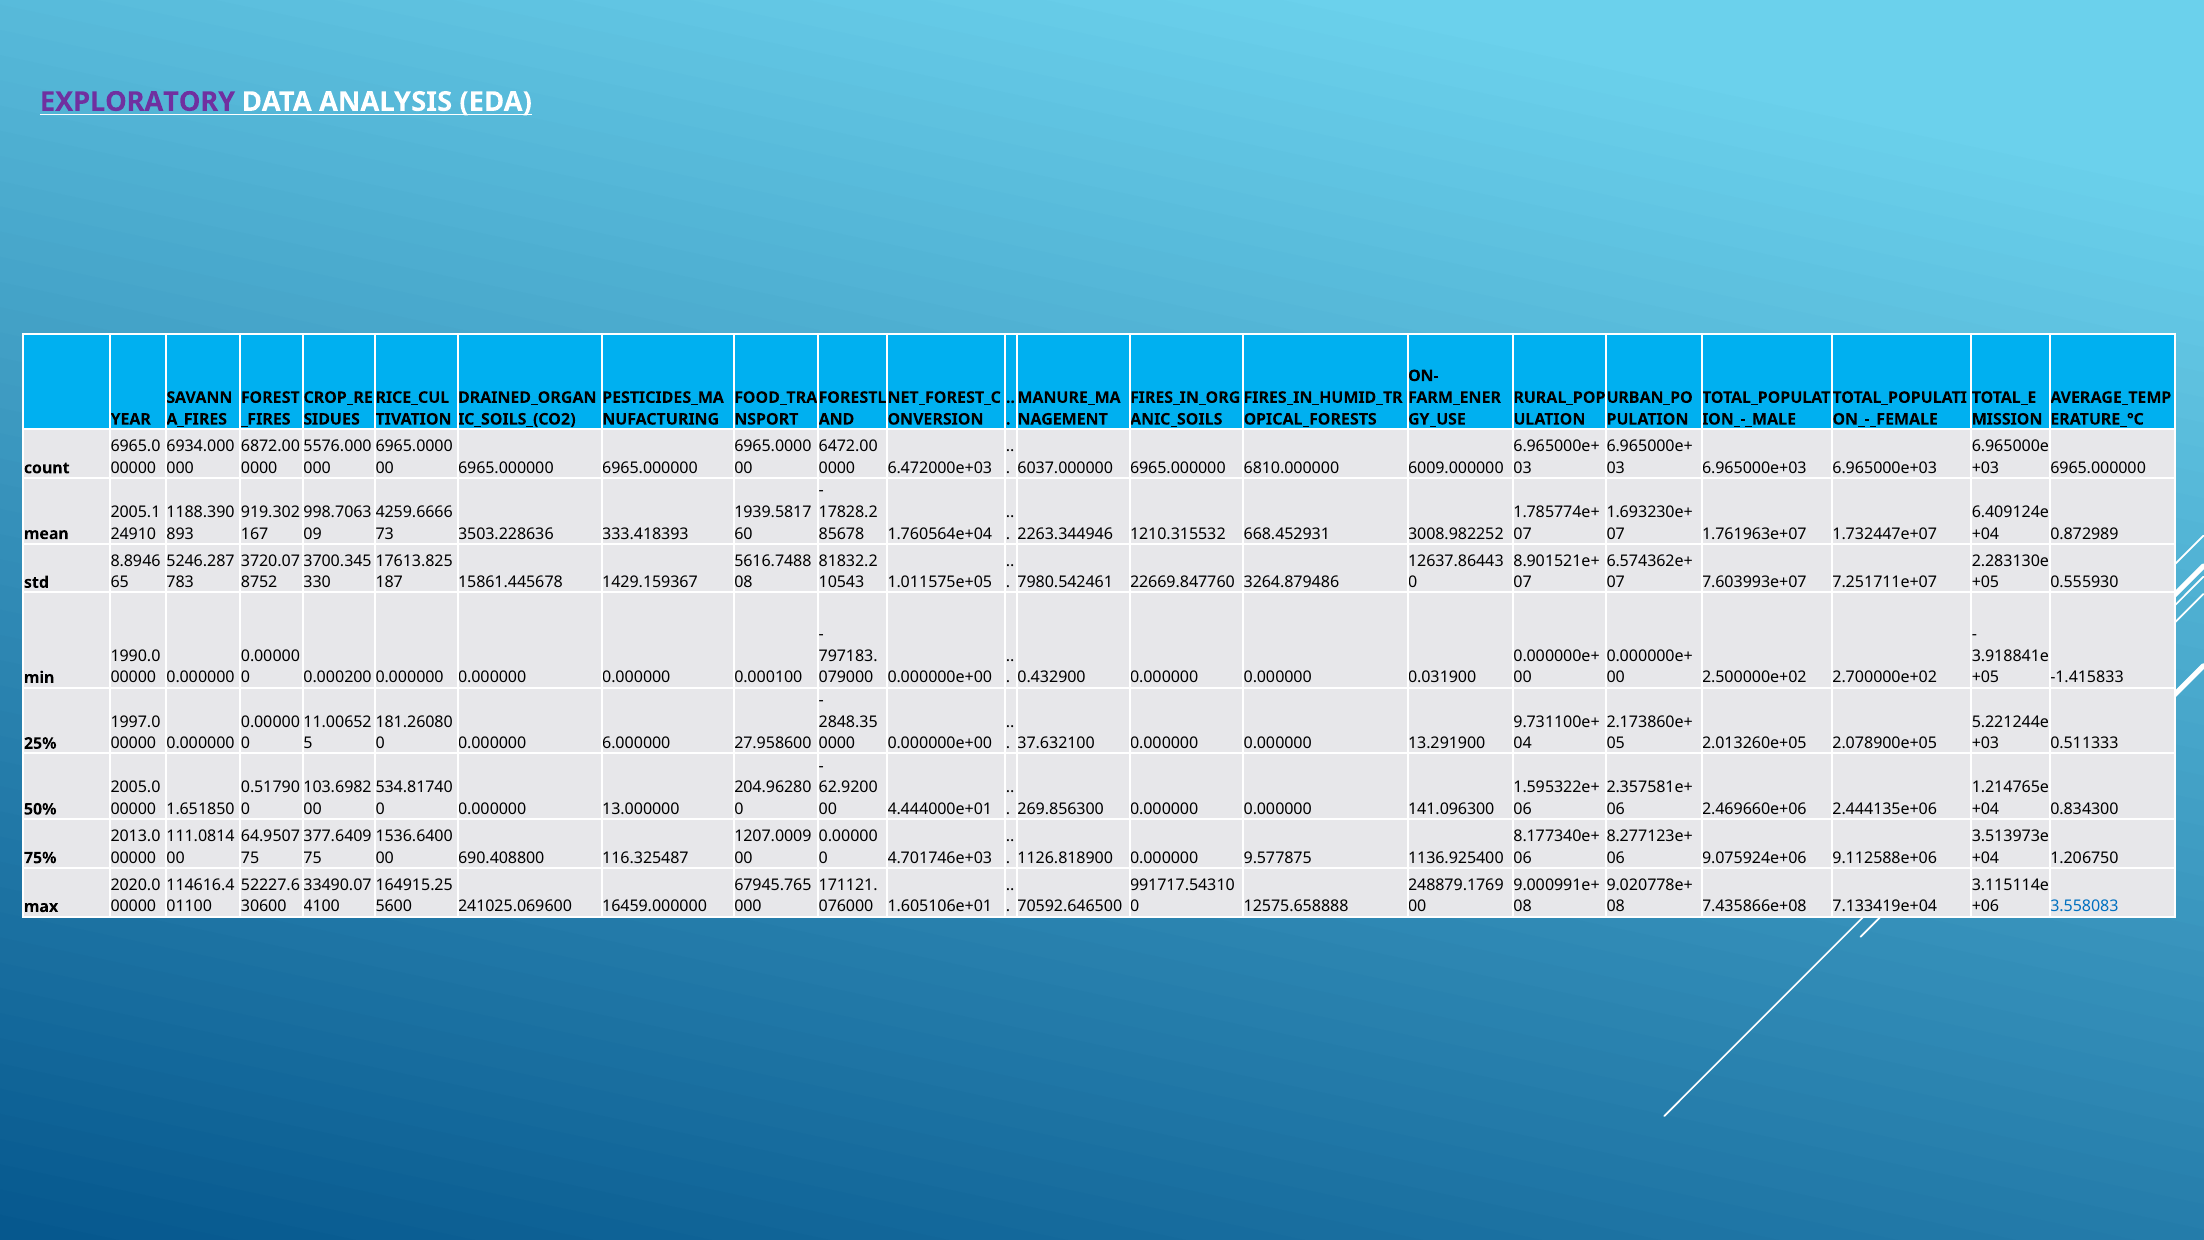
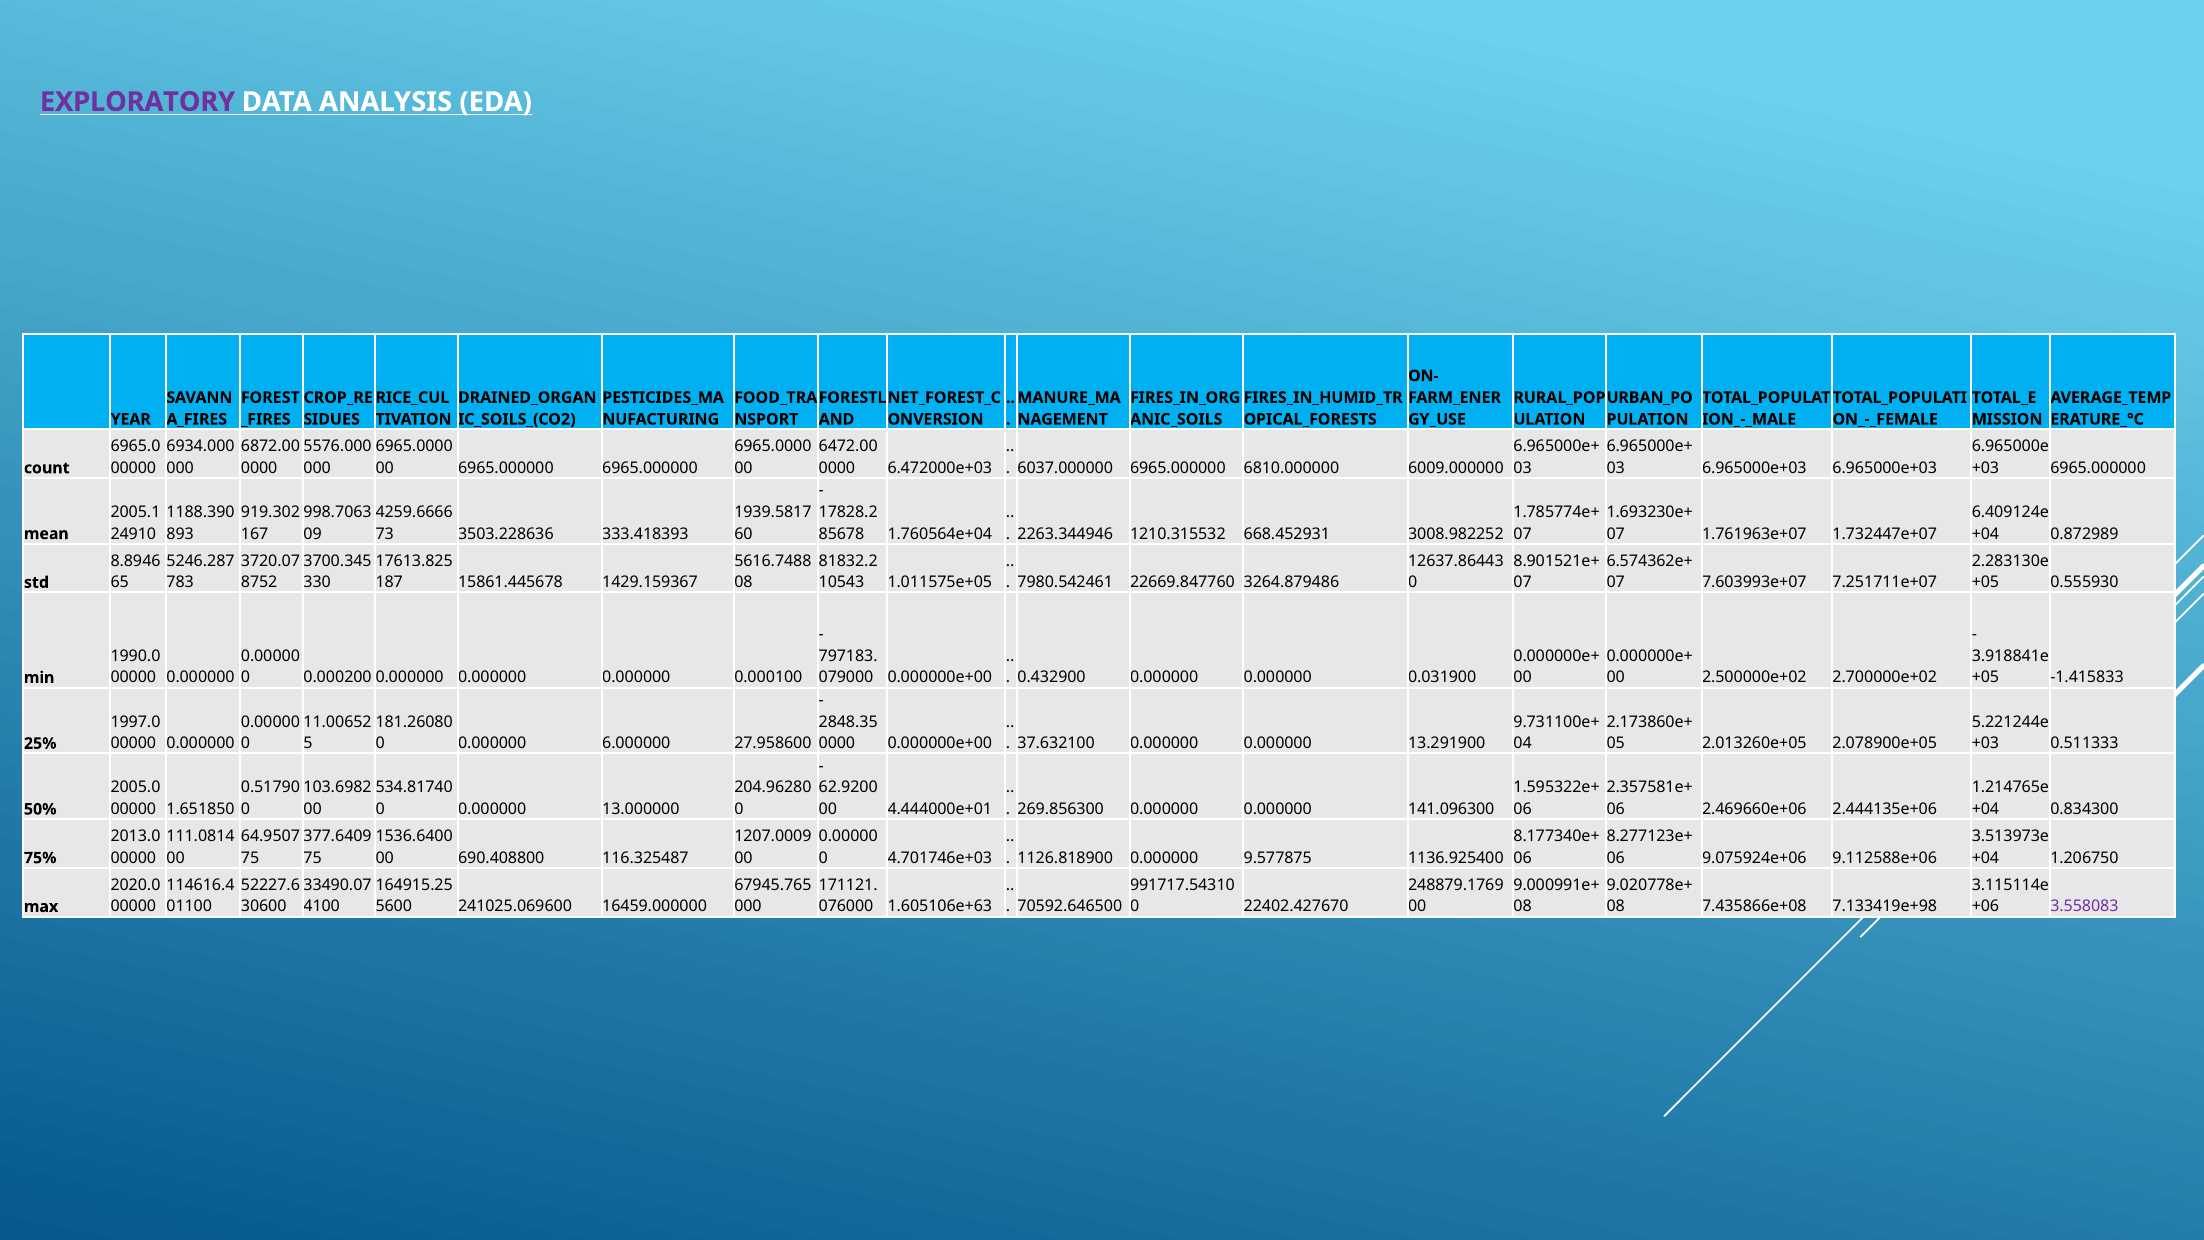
1.605106e+01: 1.605106e+01 -> 1.605106e+63
12575.658888: 12575.658888 -> 22402.427670
7.133419e+04: 7.133419e+04 -> 7.133419e+98
3.558083 colour: blue -> purple
